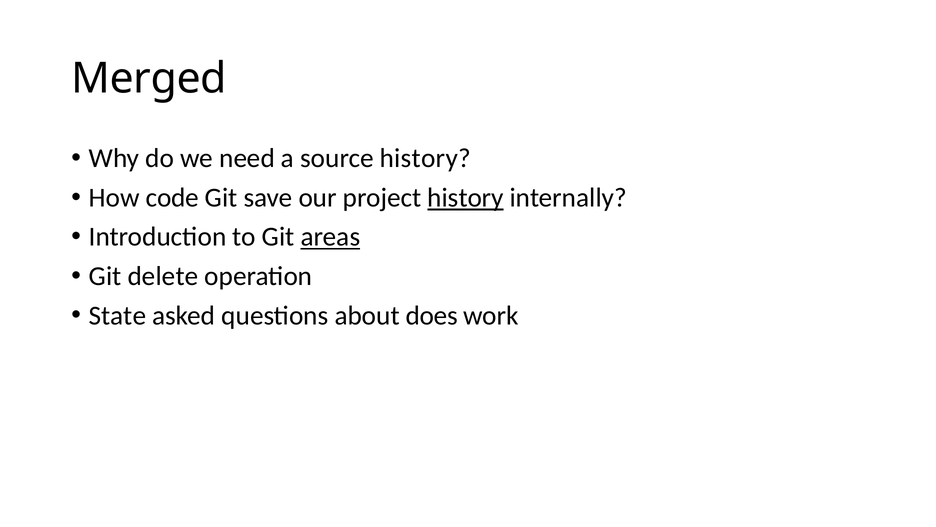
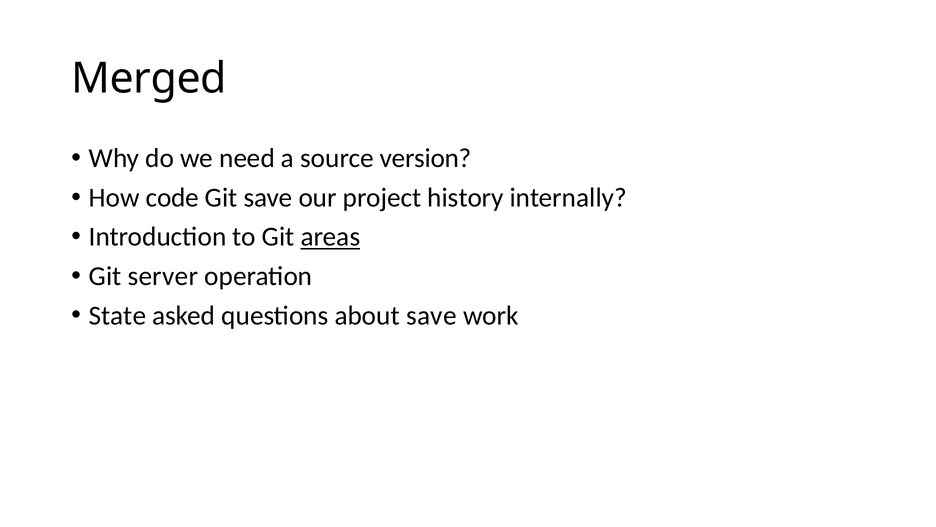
source history: history -> version
history at (466, 197) underline: present -> none
delete: delete -> server
about does: does -> save
